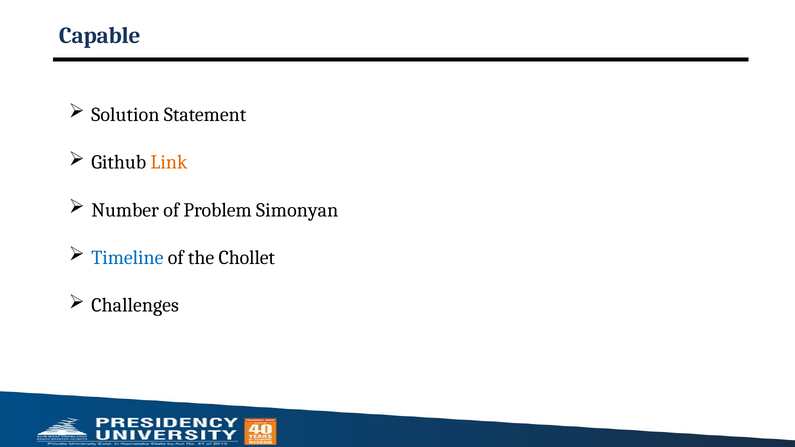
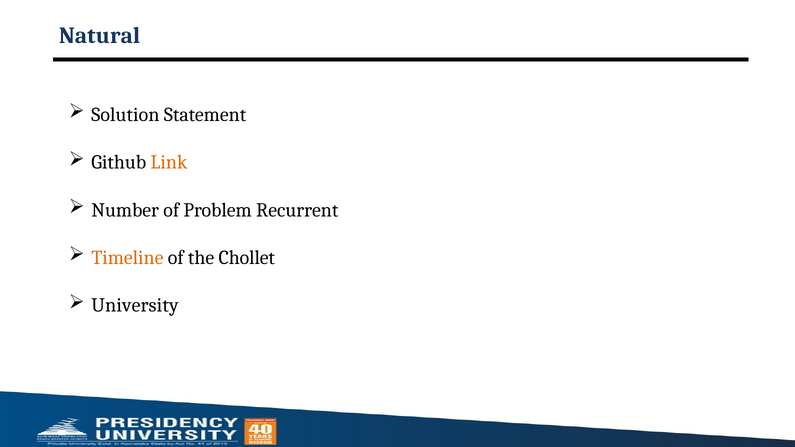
Capable: Capable -> Natural
Simonyan: Simonyan -> Recurrent
Timeline colour: blue -> orange
Challenges: Challenges -> University
